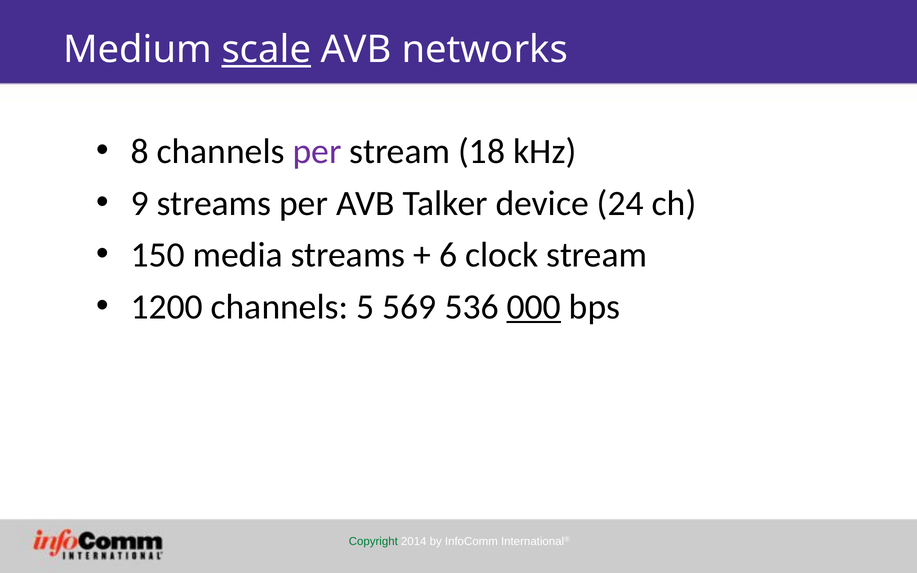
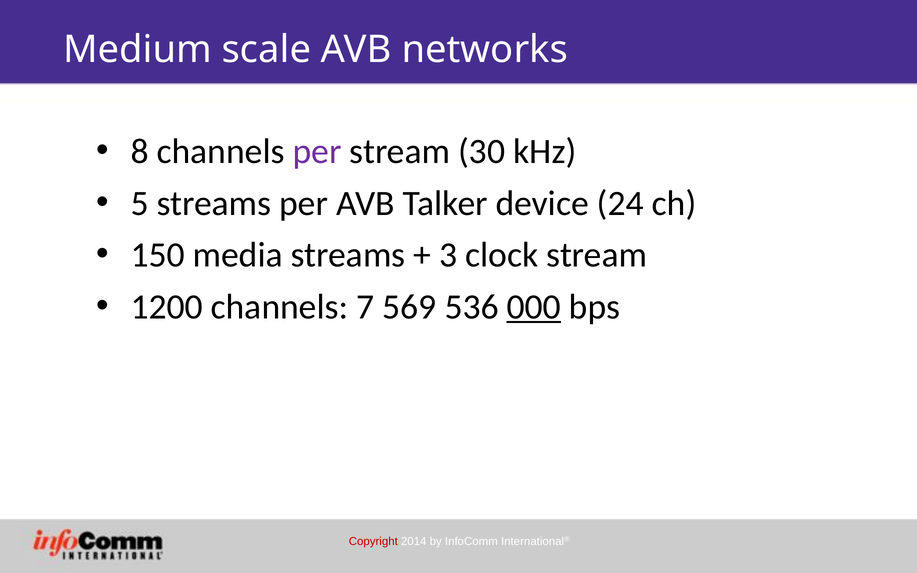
scale underline: present -> none
18: 18 -> 30
9: 9 -> 5
6: 6 -> 3
5: 5 -> 7
Copyright colour: green -> red
